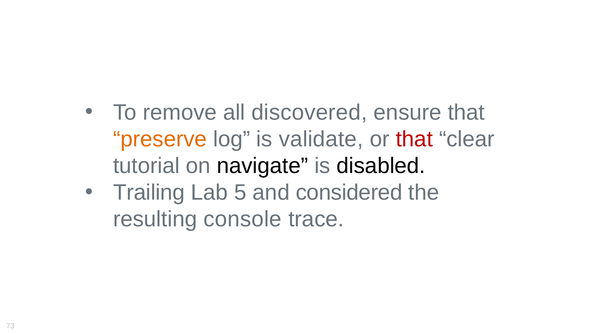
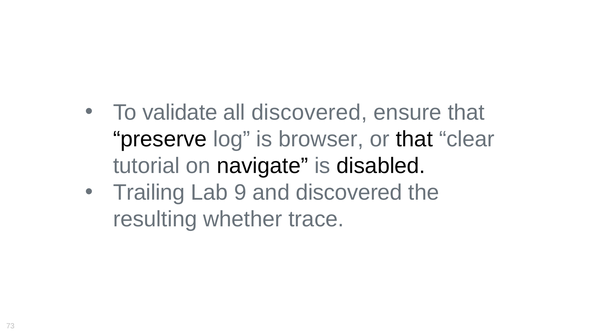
remove: remove -> validate
preserve colour: orange -> black
validate: validate -> browser
that at (414, 139) colour: red -> black
5: 5 -> 9
and considered: considered -> discovered
console: console -> whether
